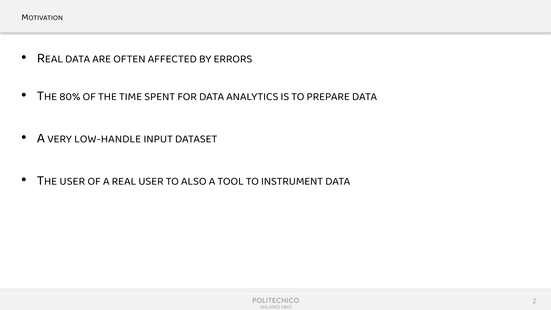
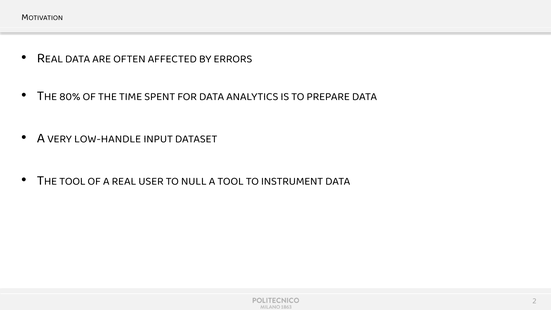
USER at (72, 181): USER -> TOOL
ALSO: ALSO -> NULL
